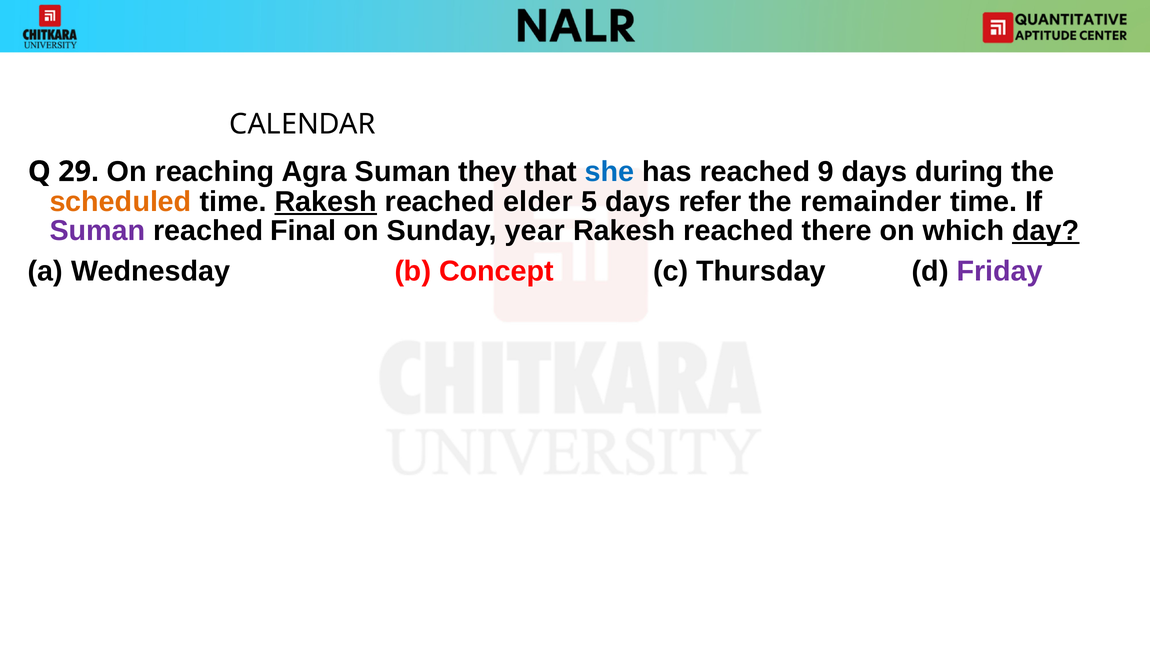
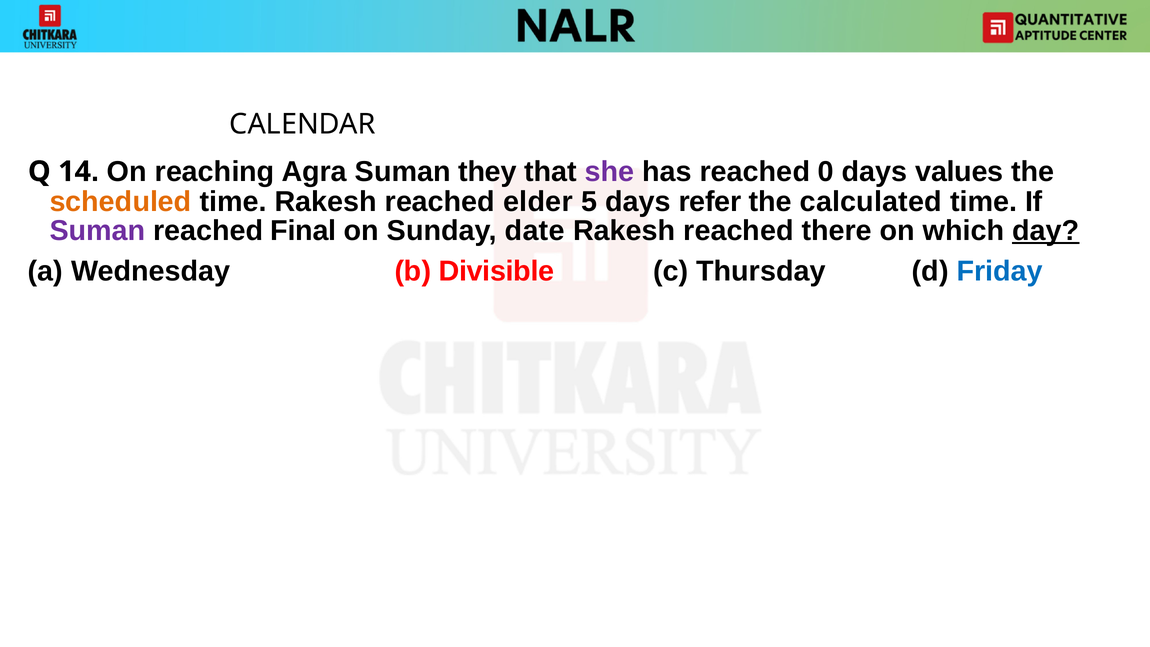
29: 29 -> 14
she colour: blue -> purple
9: 9 -> 0
during: during -> values
Rakesh at (326, 202) underline: present -> none
remainder: remainder -> calculated
year: year -> date
Concept: Concept -> Divisible
Friday colour: purple -> blue
